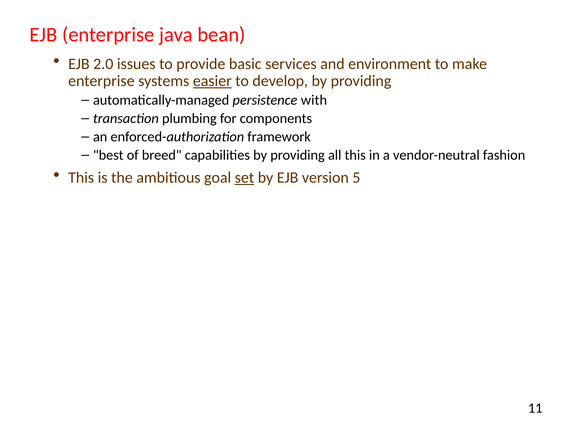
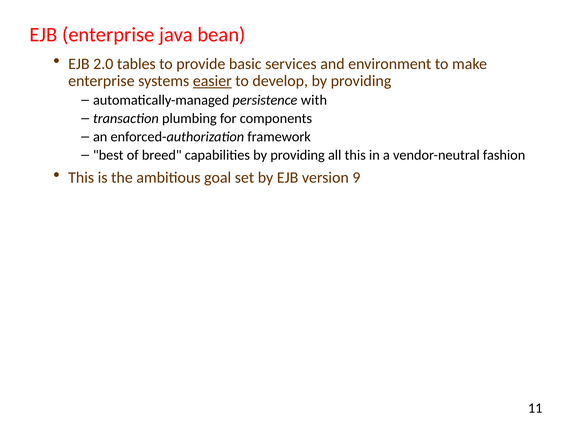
issues: issues -> tables
set underline: present -> none
5: 5 -> 9
